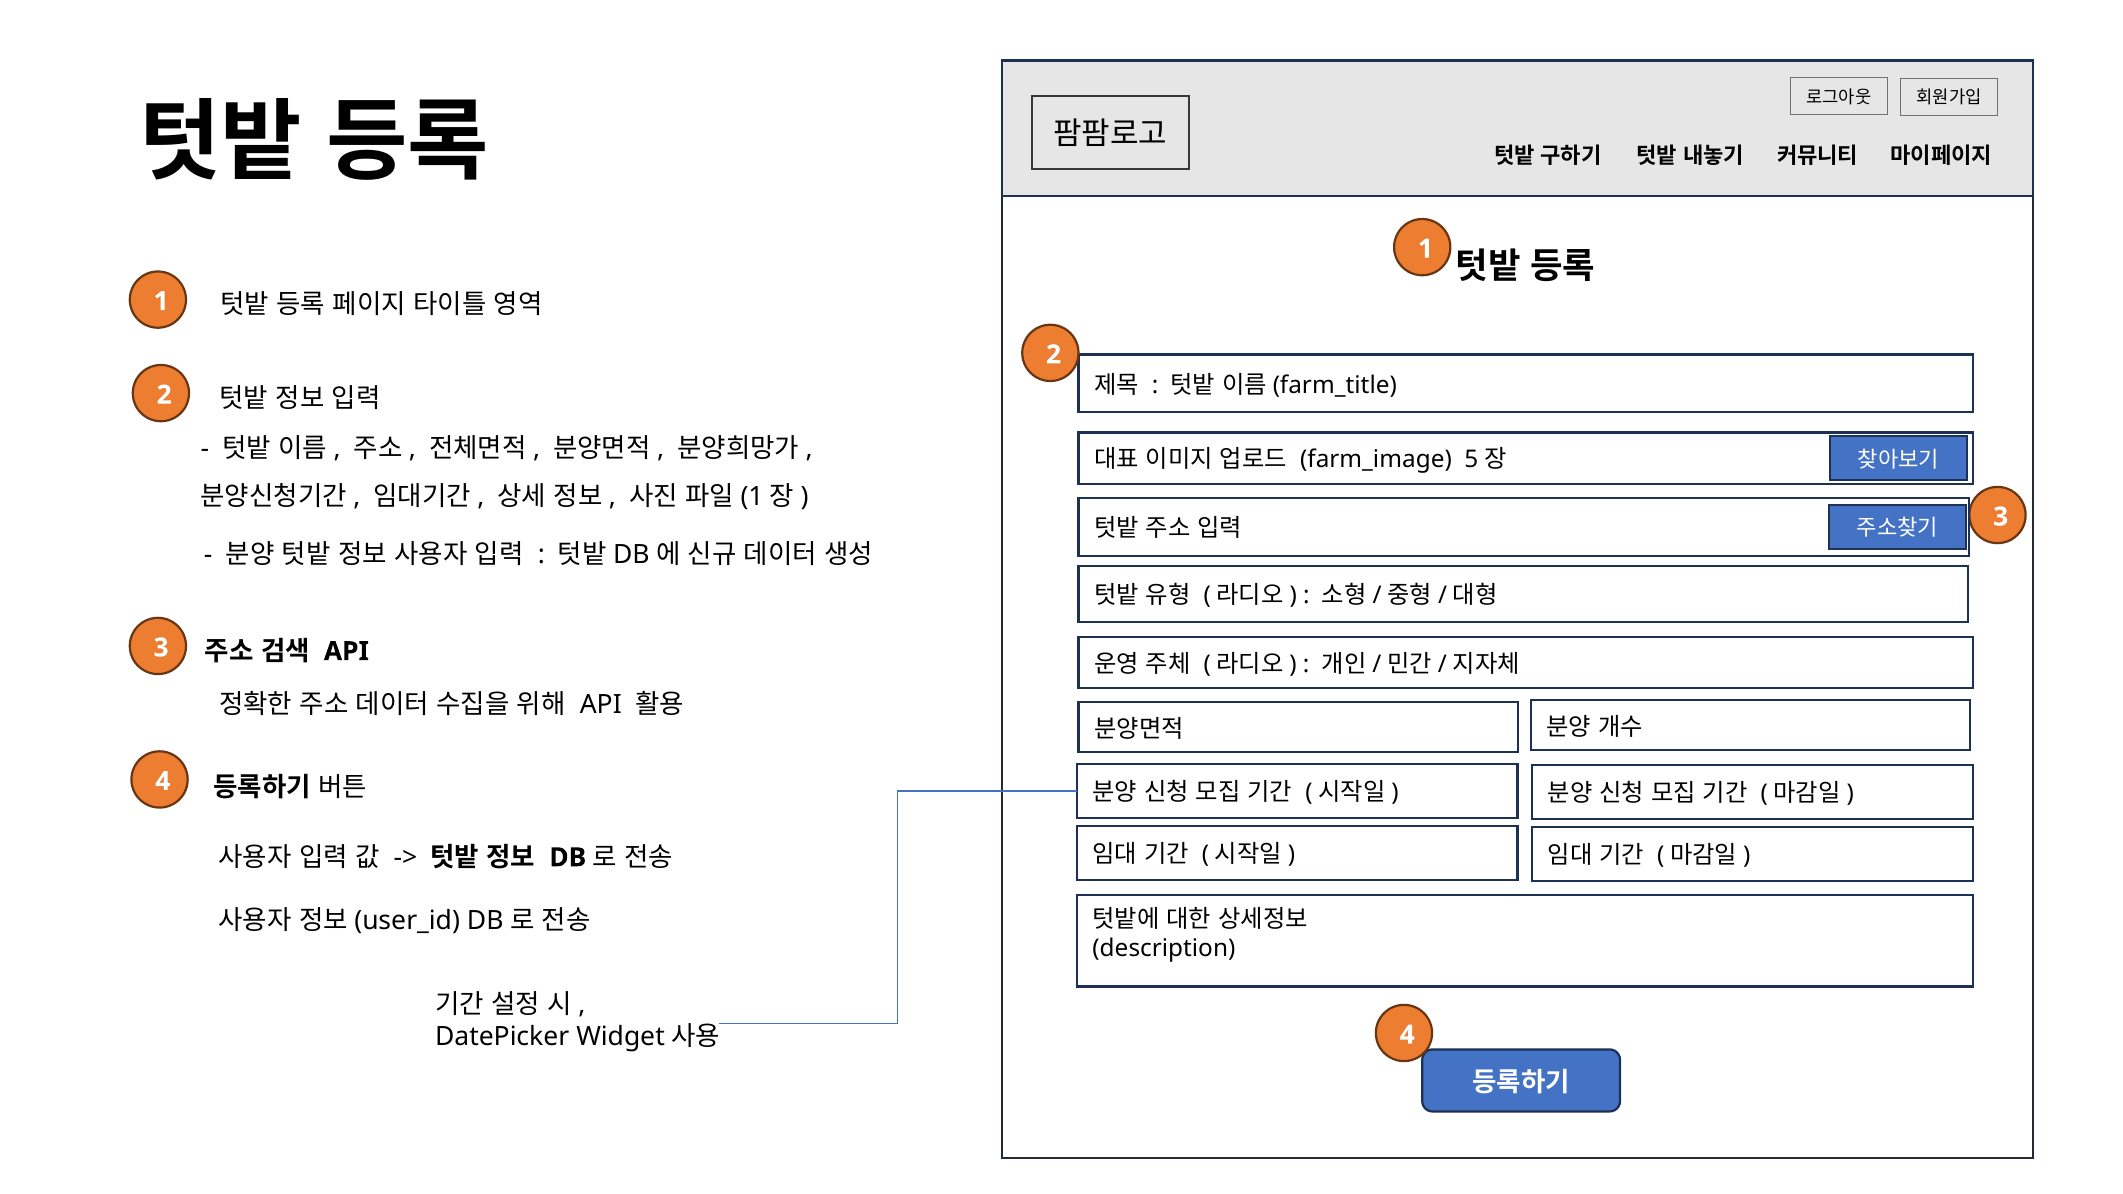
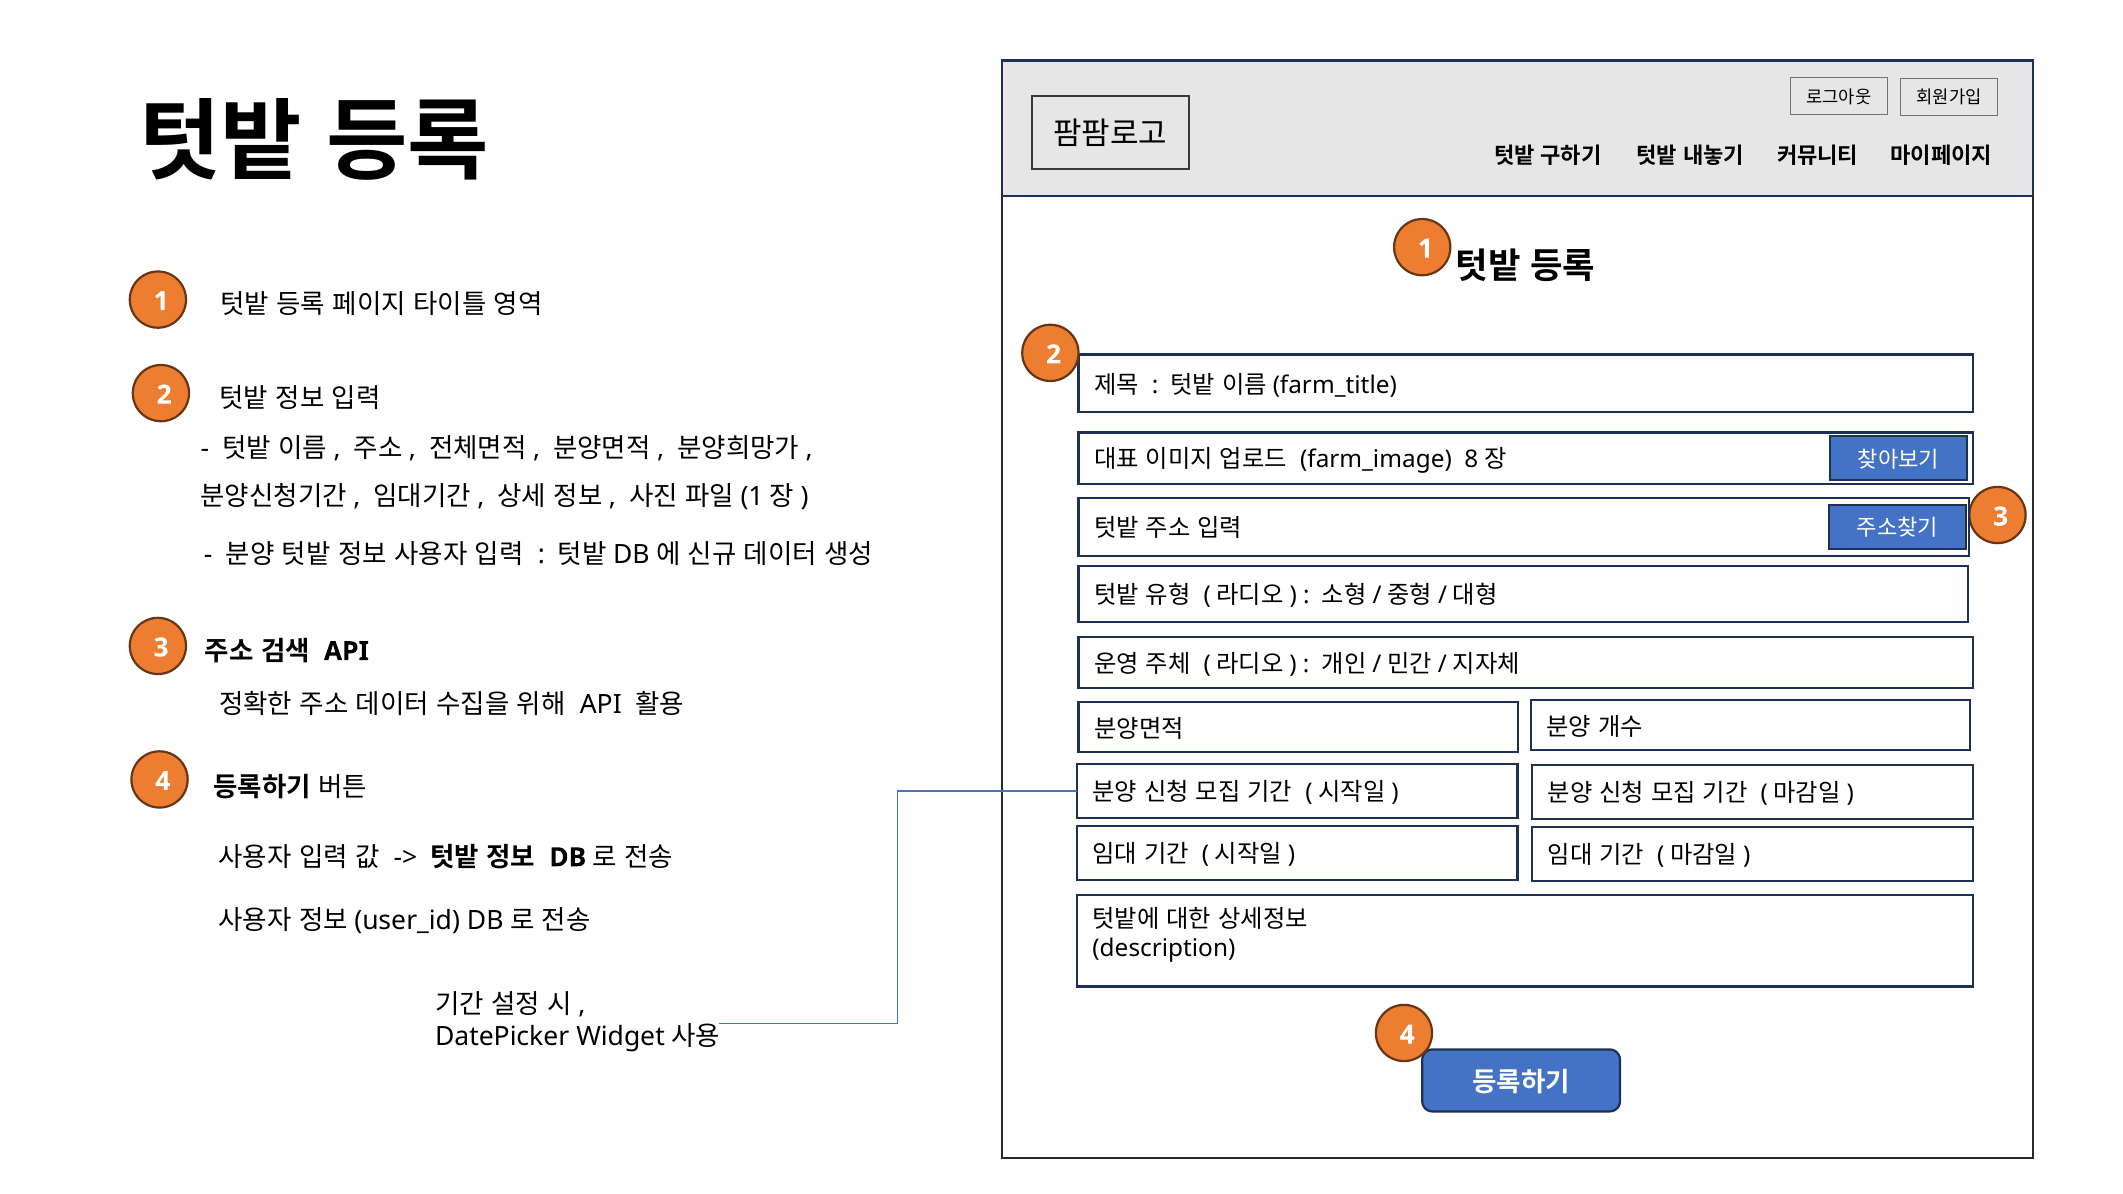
5: 5 -> 8
